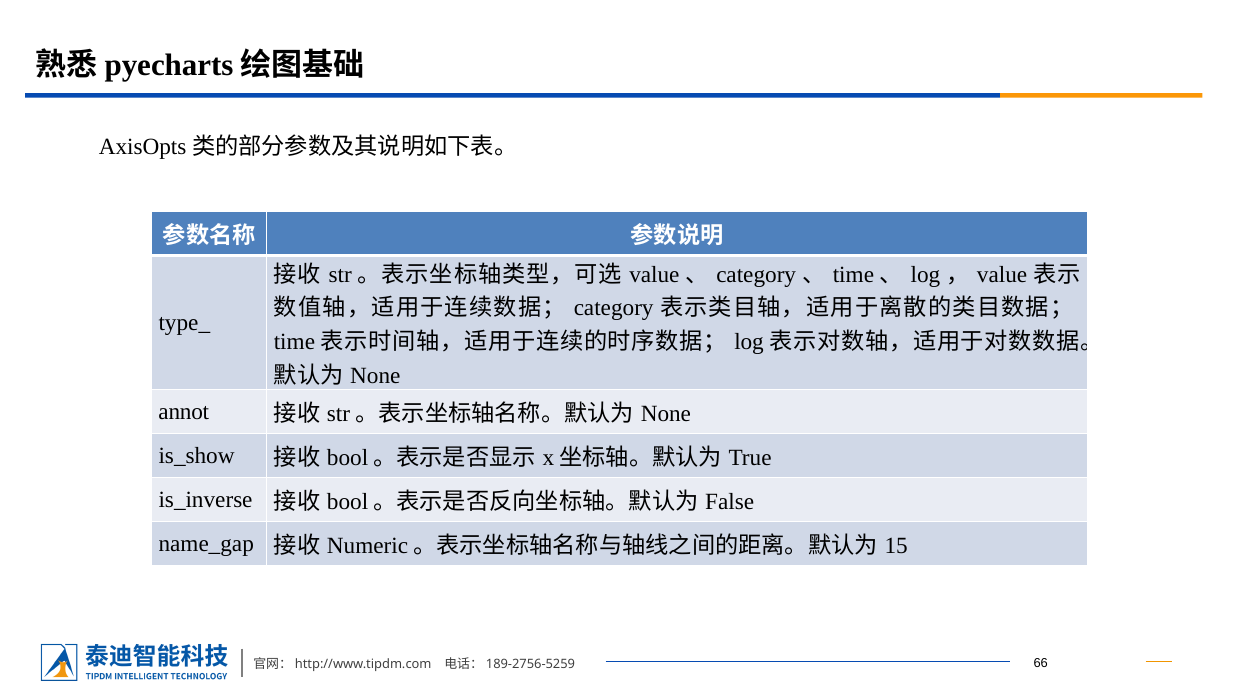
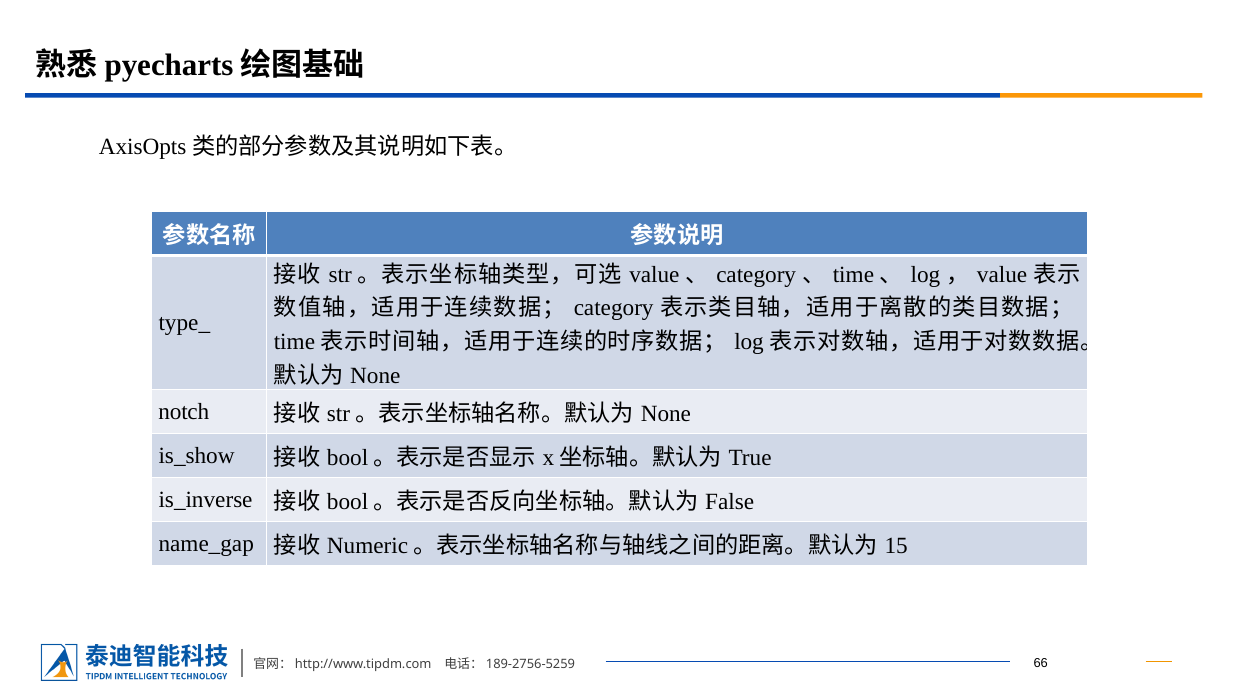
annot: annot -> notch
